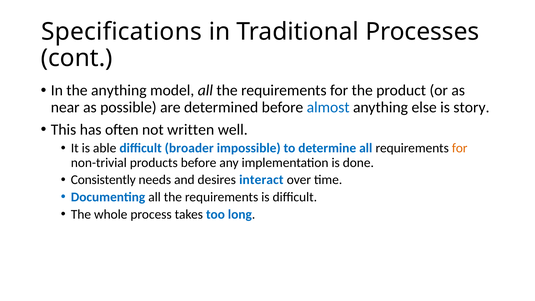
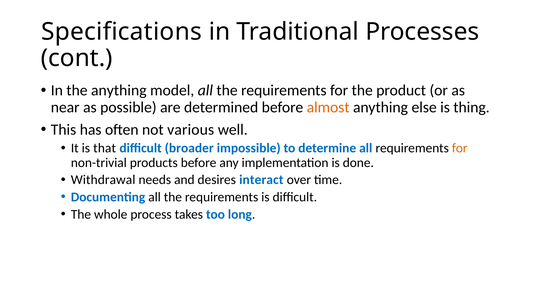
almost colour: blue -> orange
story: story -> thing
written: written -> various
able: able -> that
Consistently: Consistently -> Withdrawal
